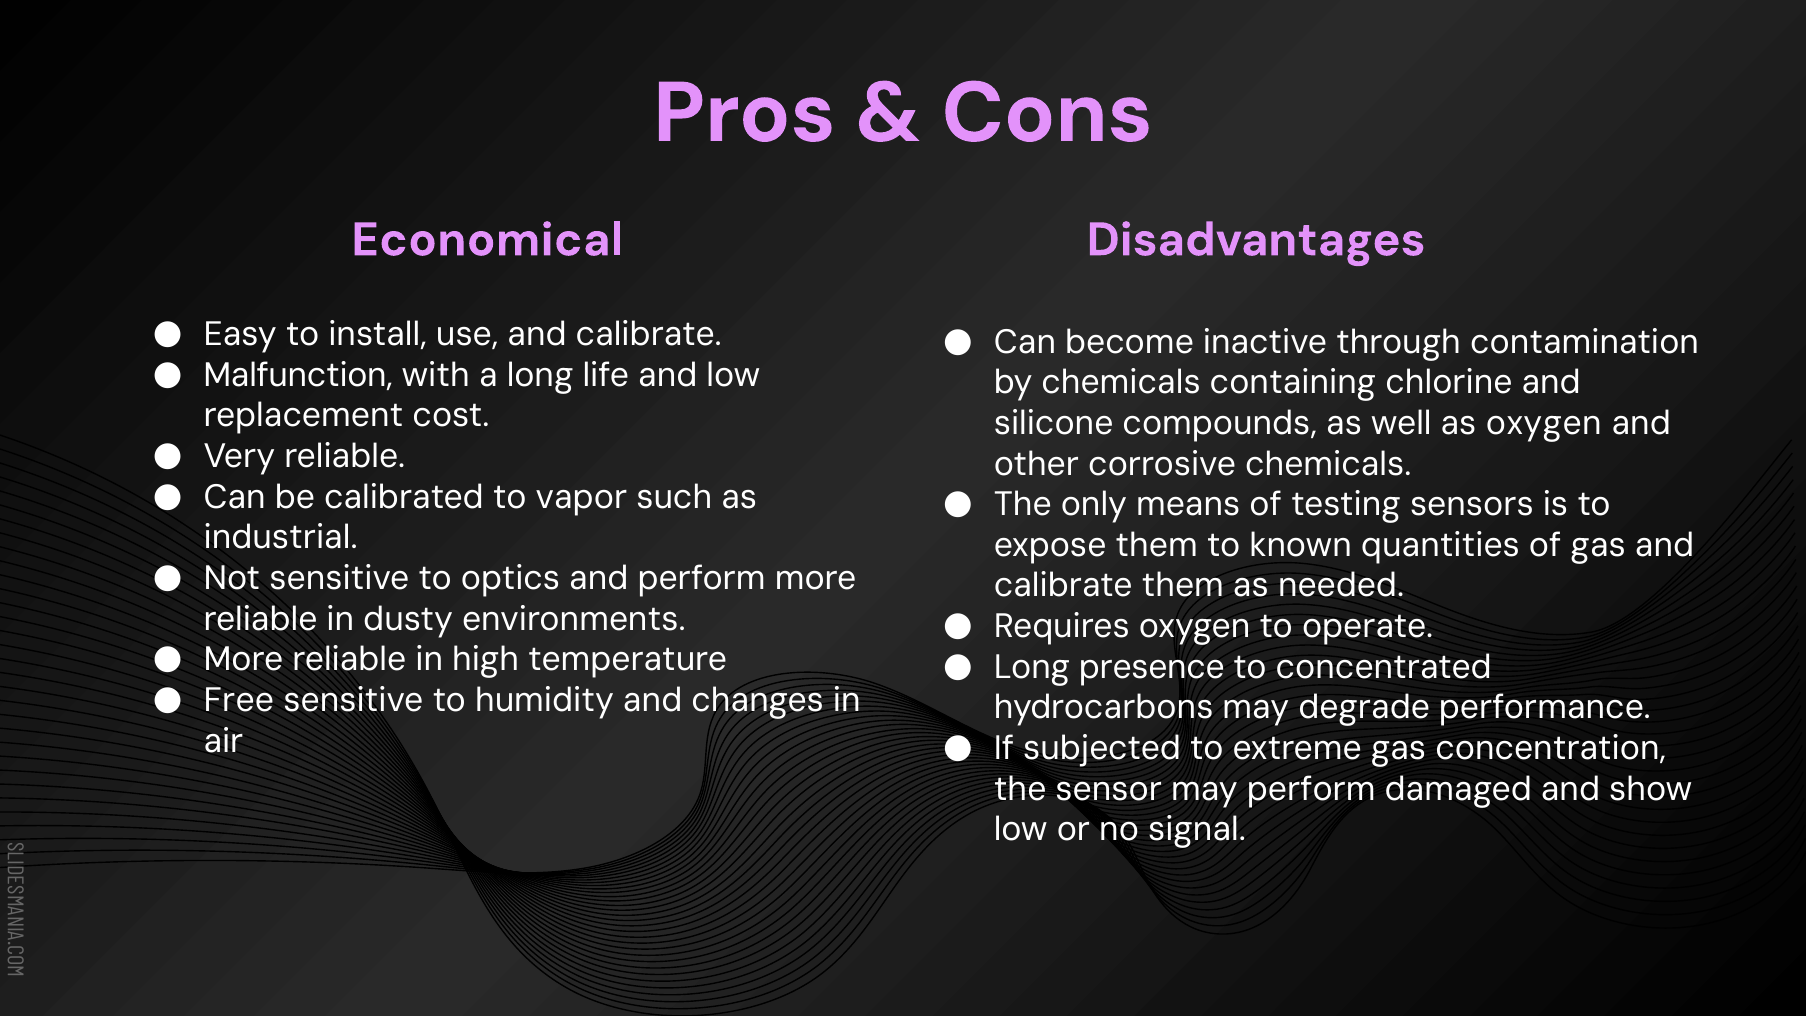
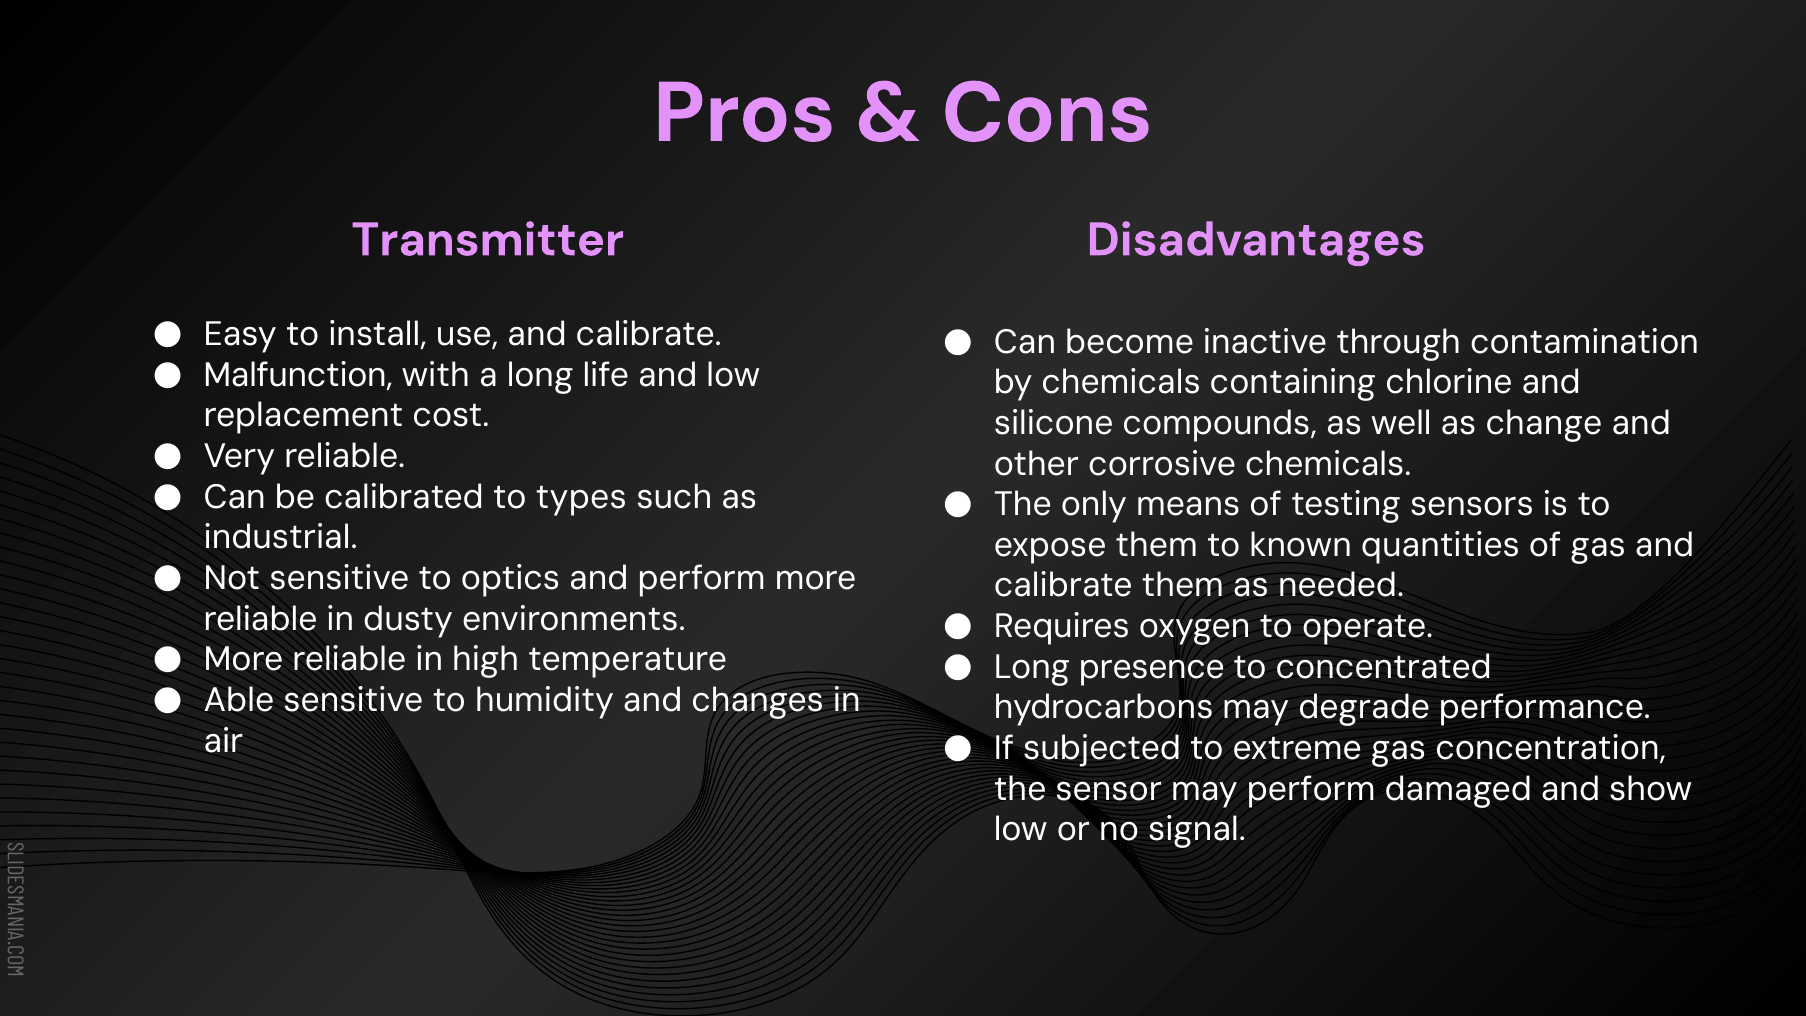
Economical: Economical -> Transmitter
as oxygen: oxygen -> change
vapor: vapor -> types
Free: Free -> Able
